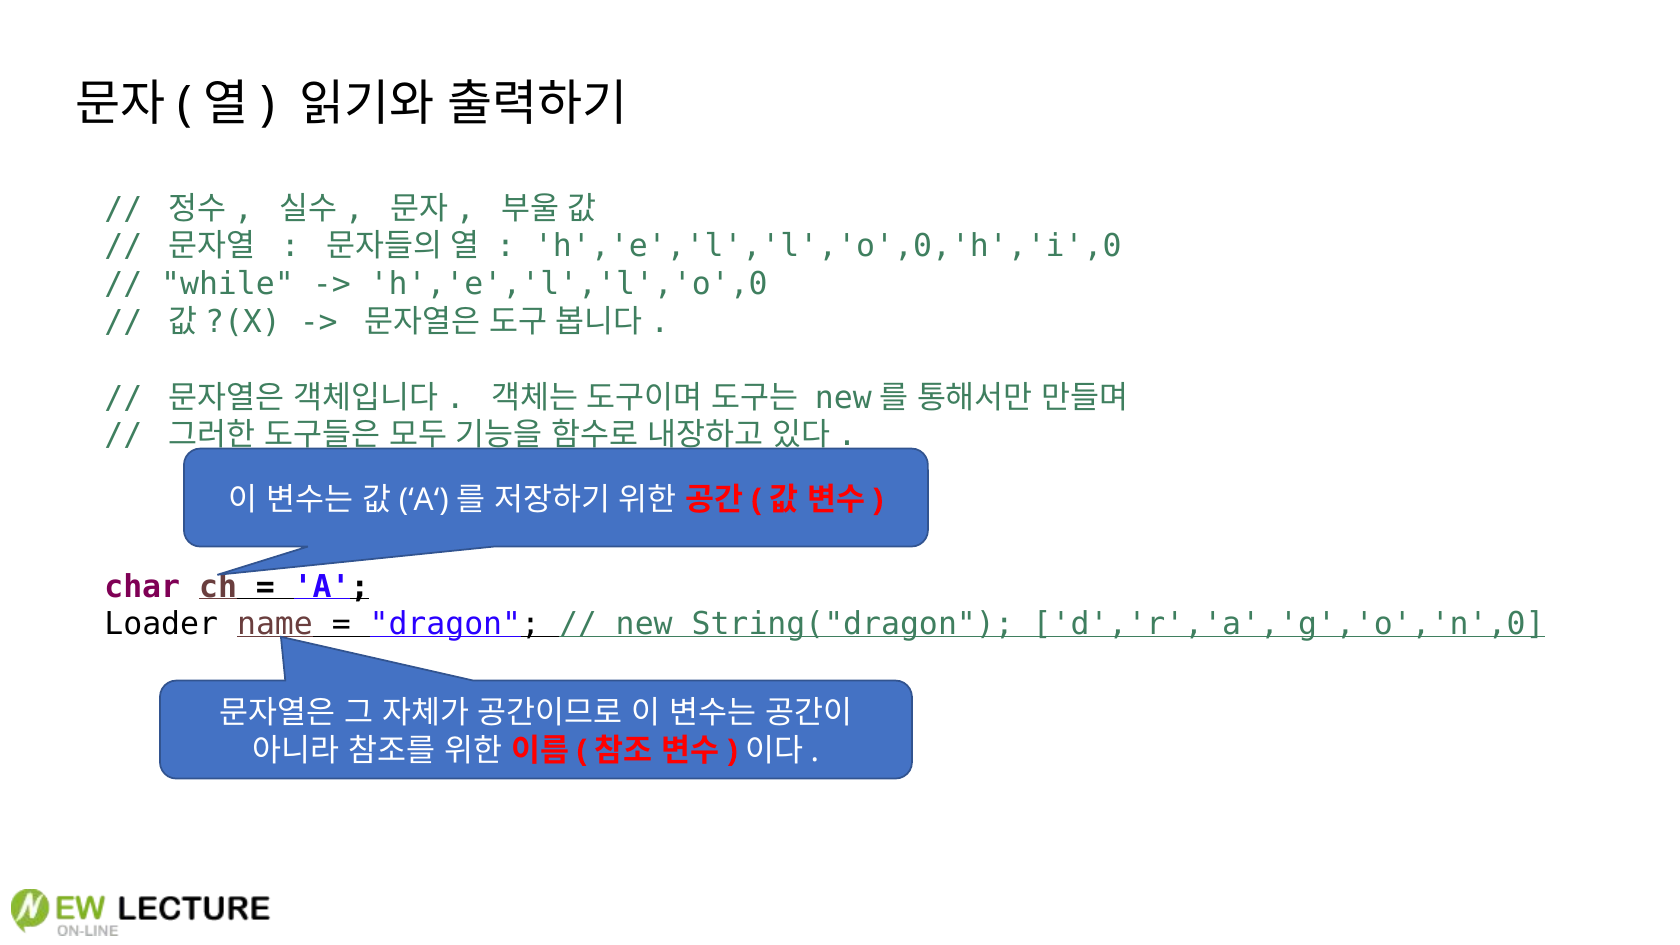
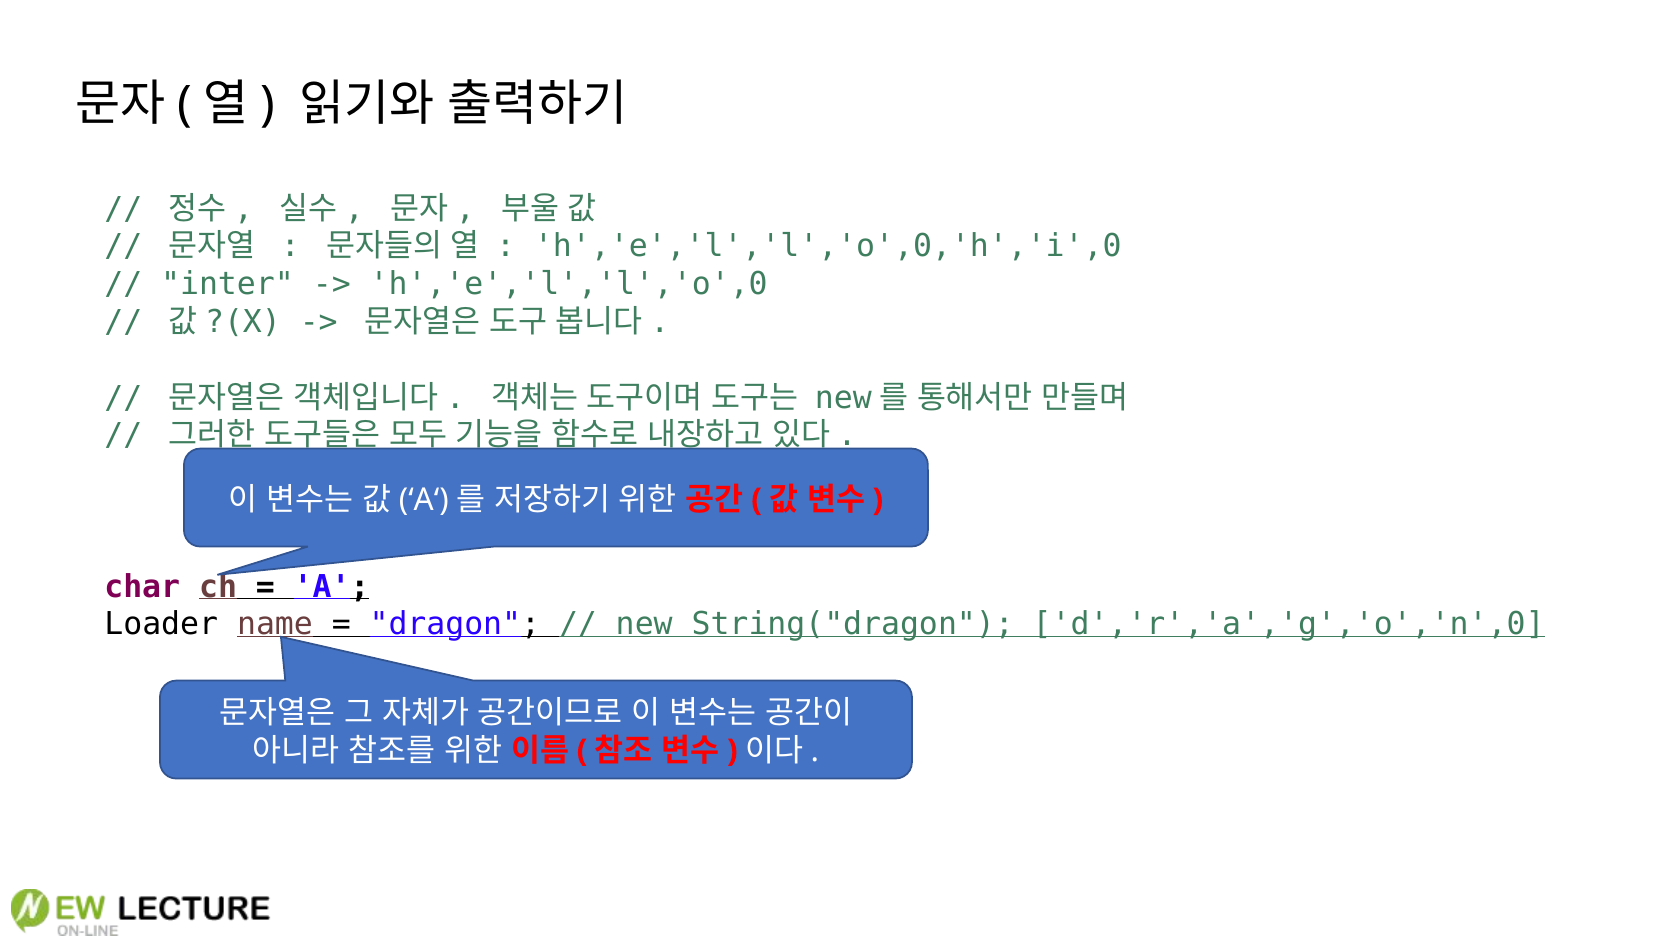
while: while -> inter
